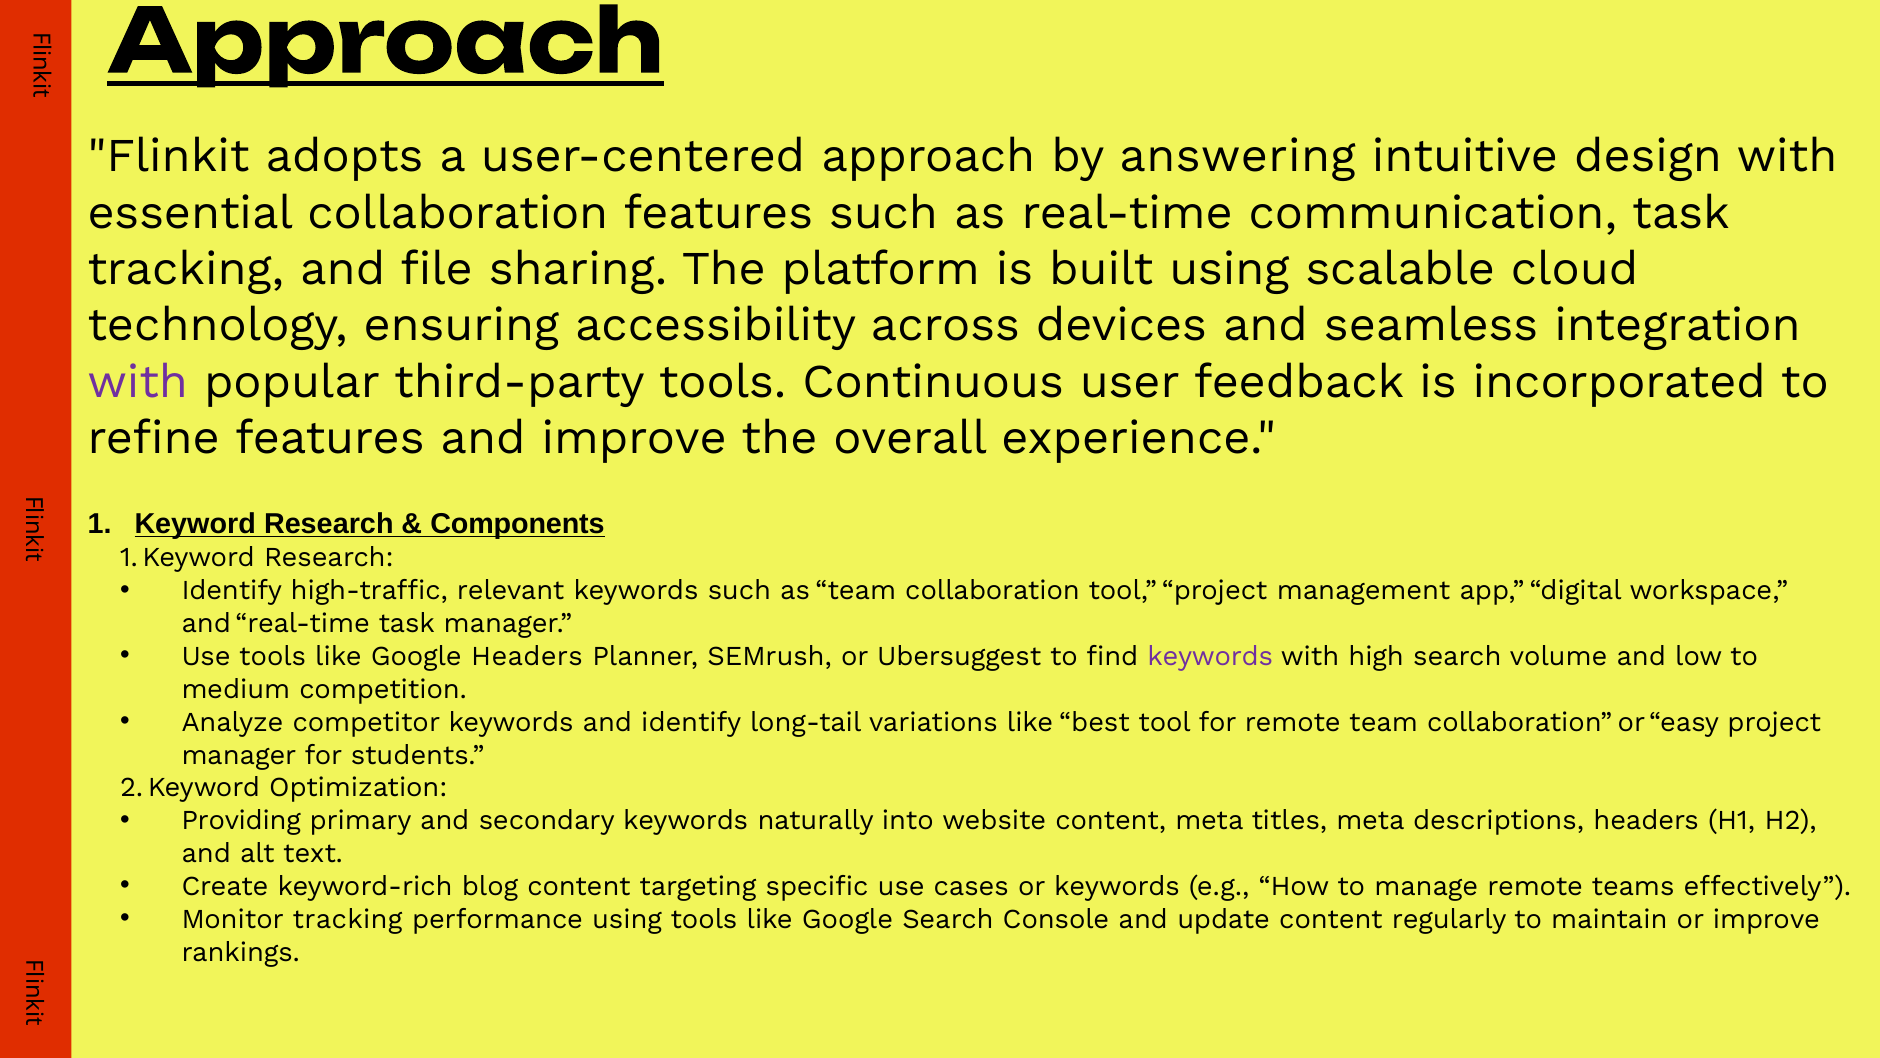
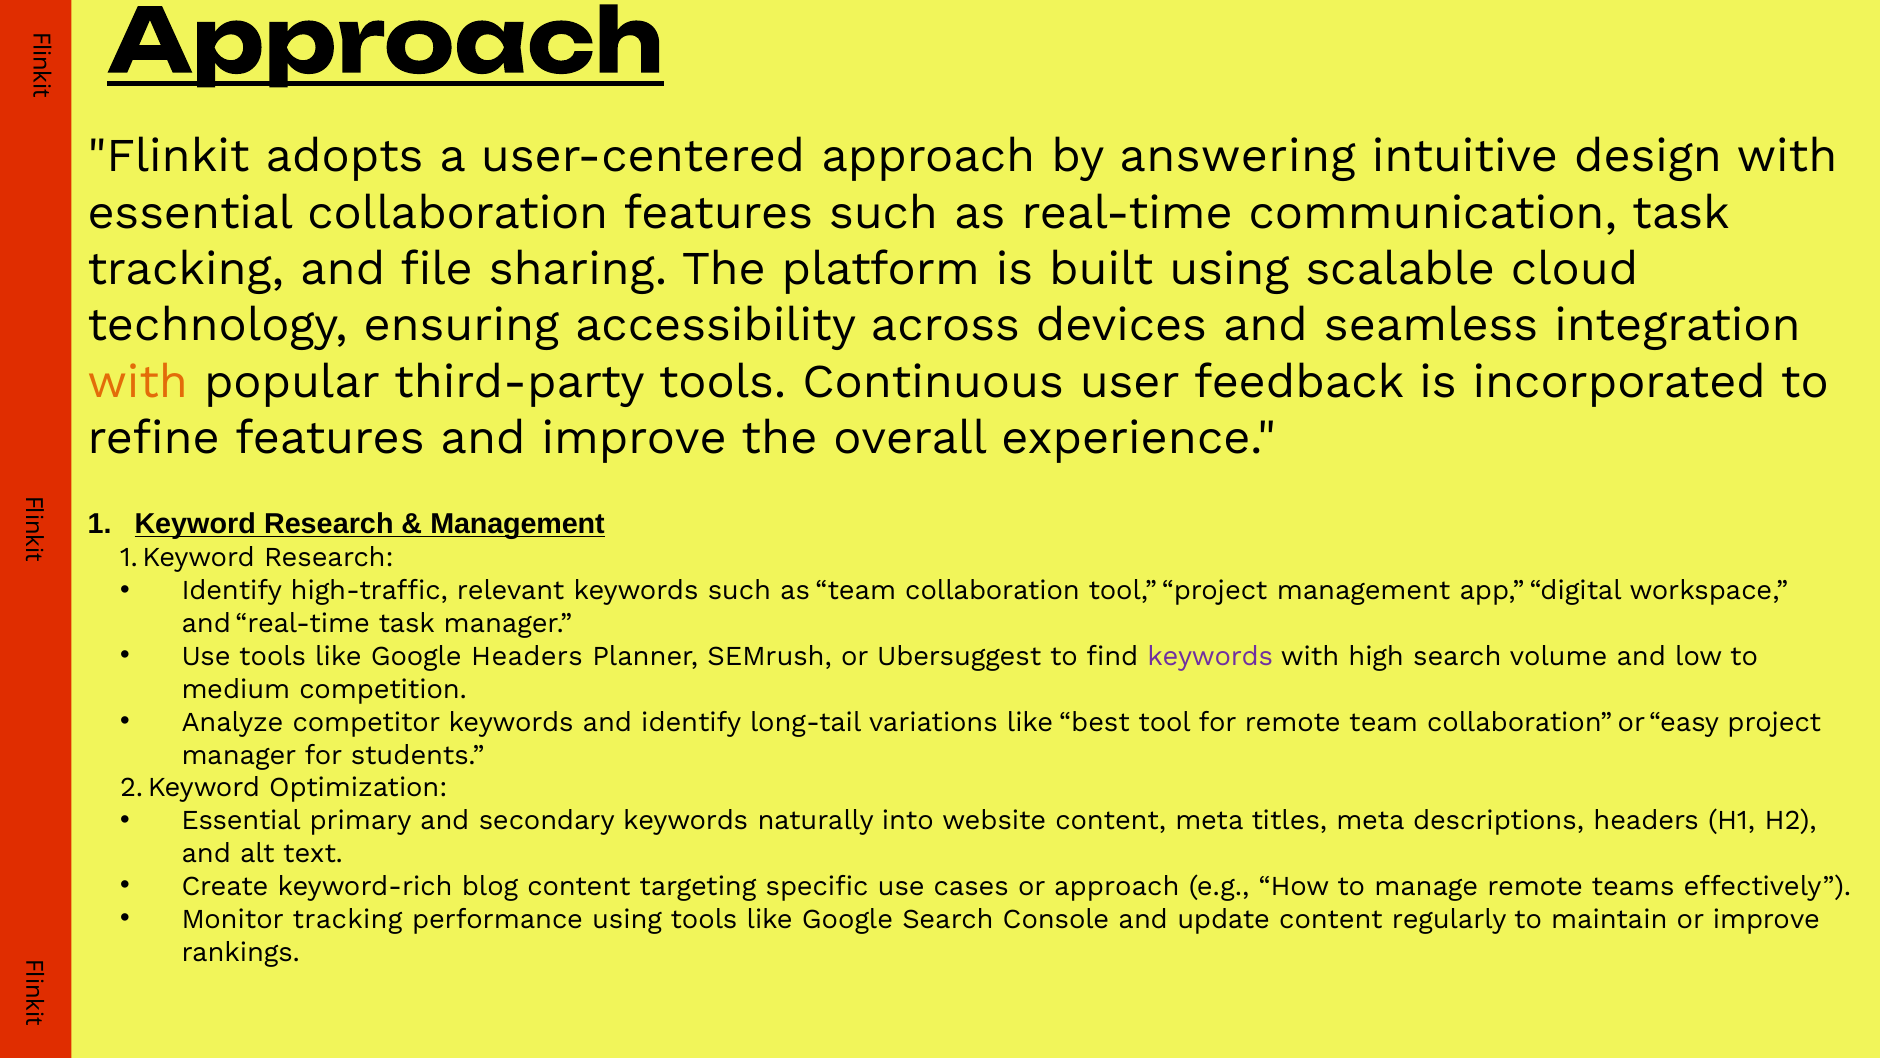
with at (138, 382) colour: purple -> orange
Components at (517, 524): Components -> Management
Providing at (241, 820): Providing -> Essential
or keywords: keywords -> approach
